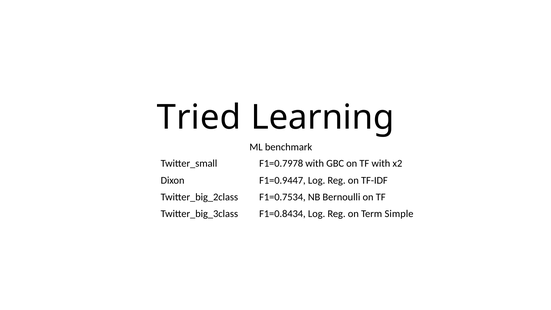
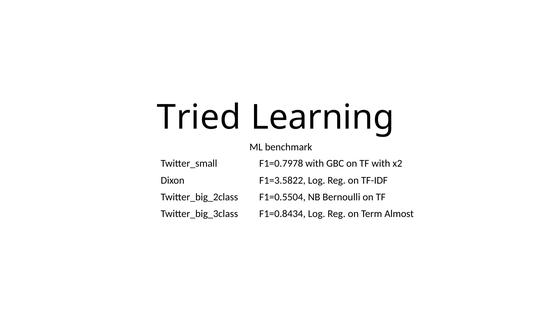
F1=0.9447: F1=0.9447 -> F1=3.5822
F1=0.7534: F1=0.7534 -> F1=0.5504
Simple: Simple -> Almost
